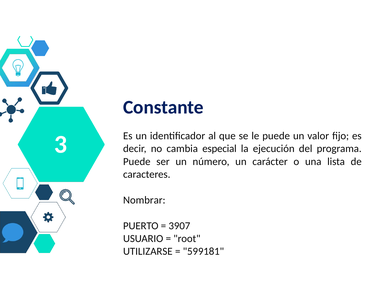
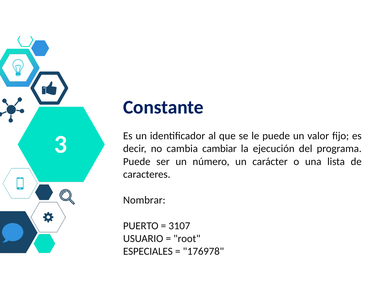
especial: especial -> cambiar
3907: 3907 -> 3107
UTILIZARSE: UTILIZARSE -> ESPECIALES
599181: 599181 -> 176978
